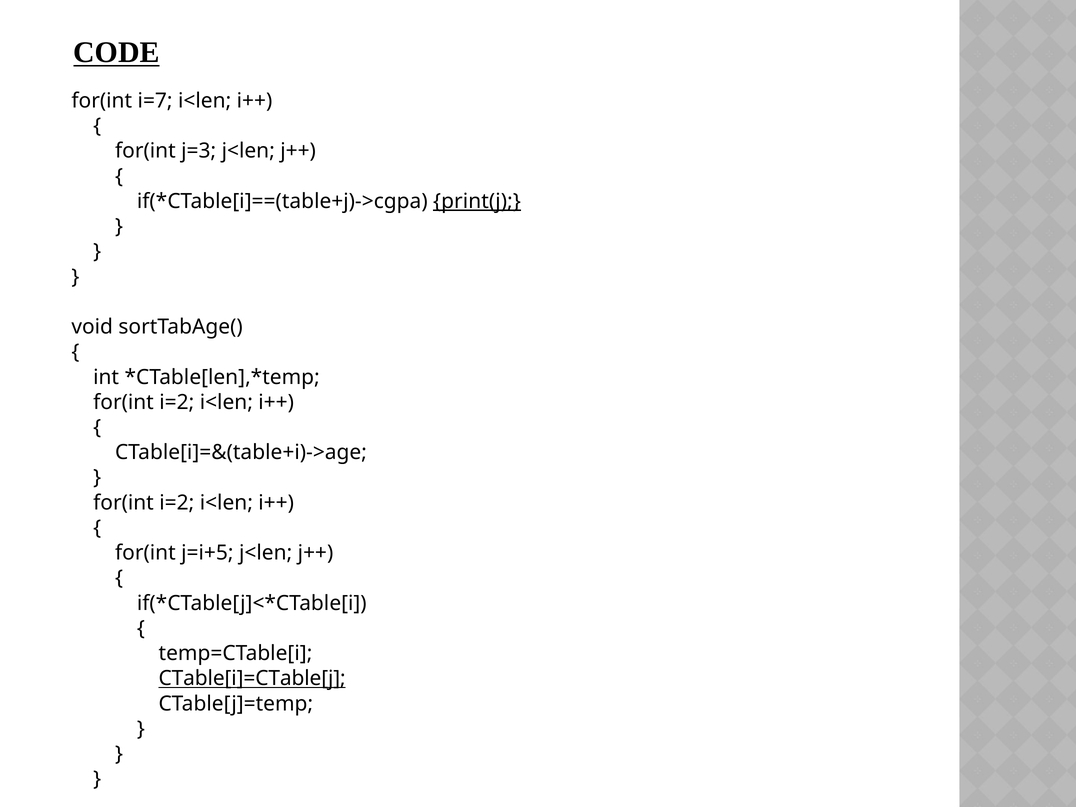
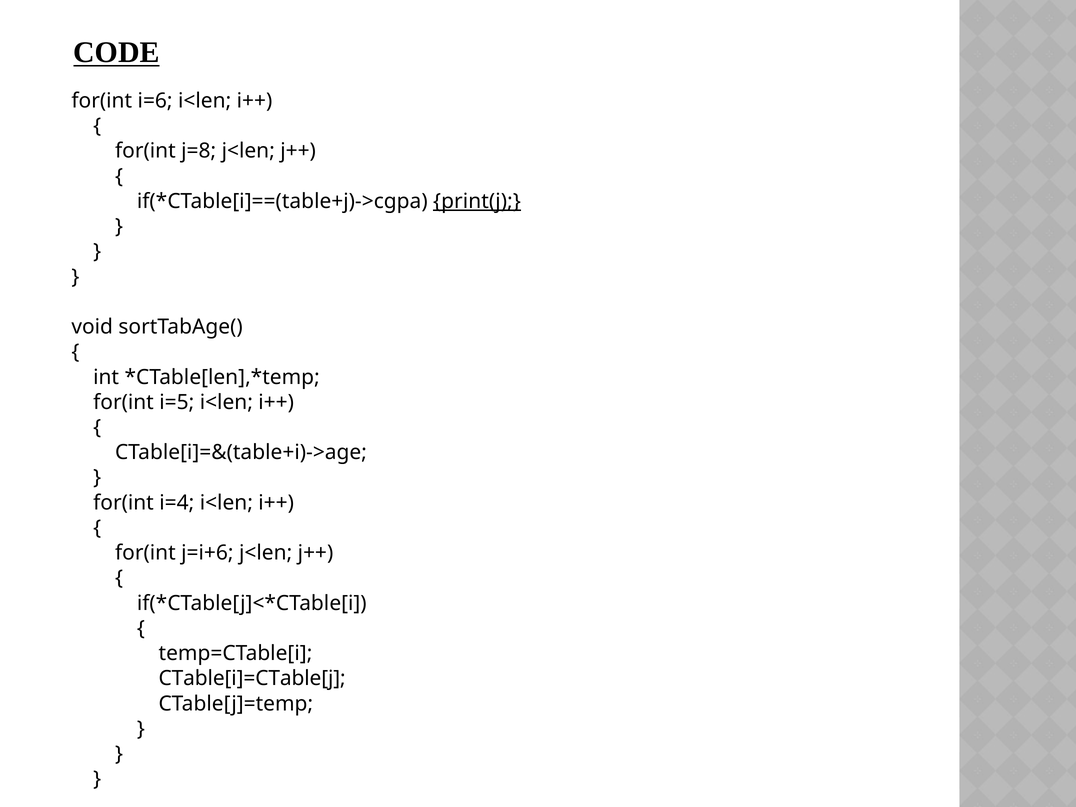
i=7: i=7 -> i=6
j=3: j=3 -> j=8
i=2 at (177, 402): i=2 -> i=5
i=2 at (177, 503): i=2 -> i=4
j=i+5: j=i+5 -> j=i+6
CTable[i]=CTable[j underline: present -> none
